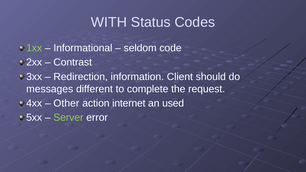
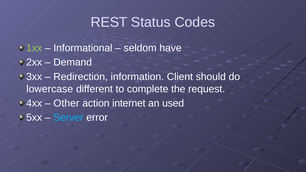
WITH: WITH -> REST
code: code -> have
Contrast: Contrast -> Demand
messages: messages -> lowercase
Server colour: light green -> light blue
